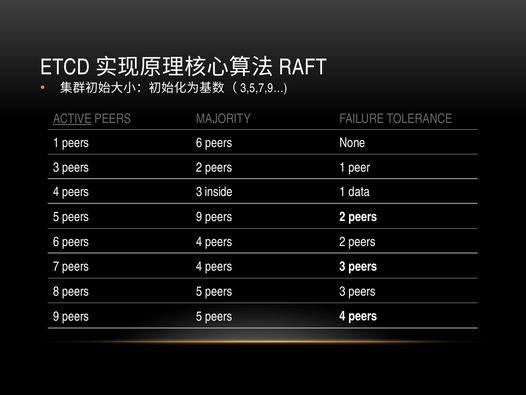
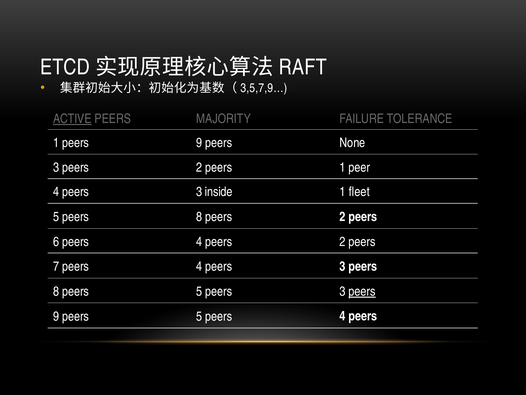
1 peers 6: 6 -> 9
data: data -> fleet
5 peers 9: 9 -> 8
peers at (362, 291) underline: none -> present
